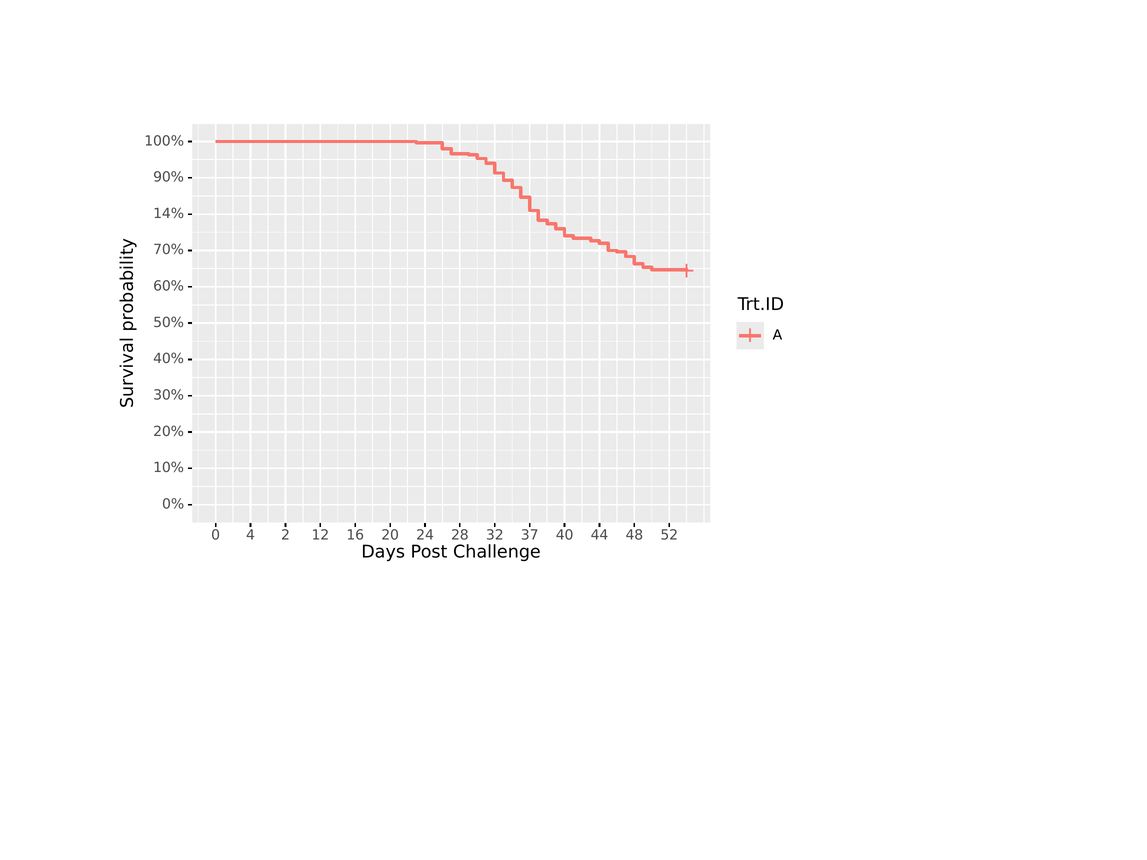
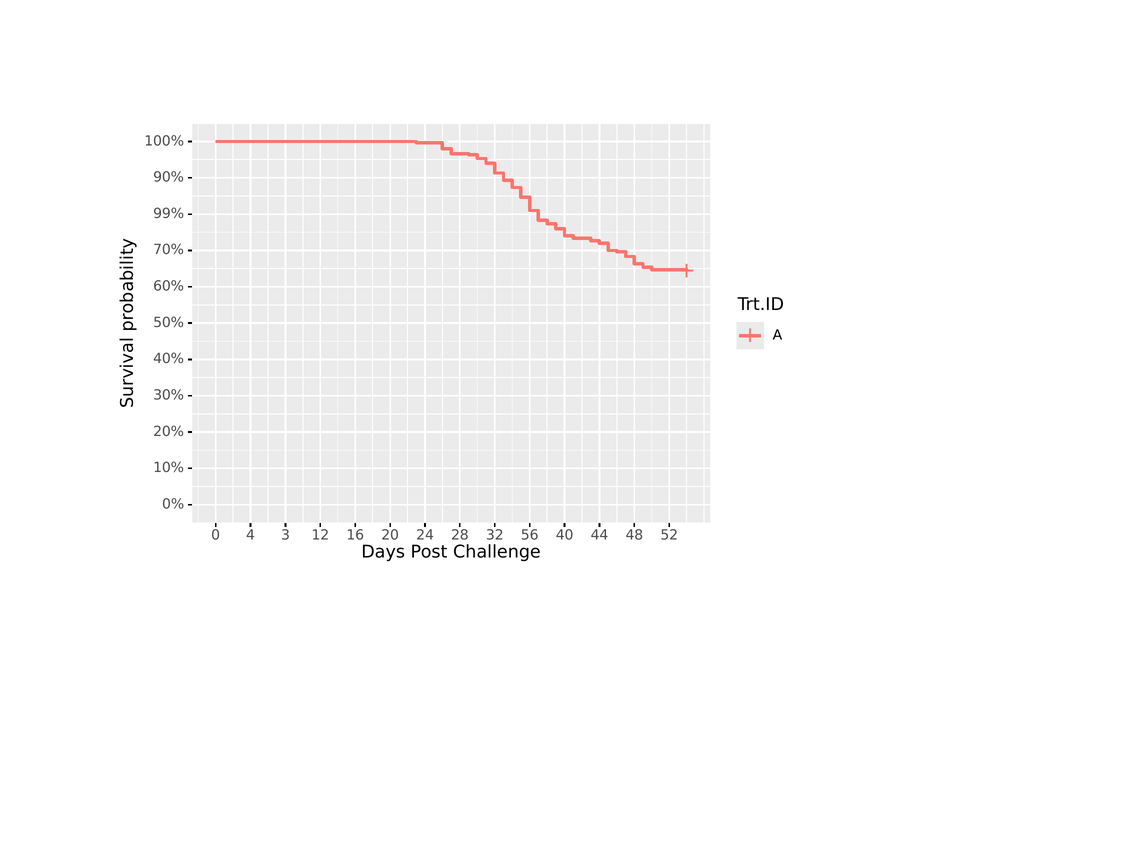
14%: 14% -> 99%
2: 2 -> 3
37: 37 -> 56
